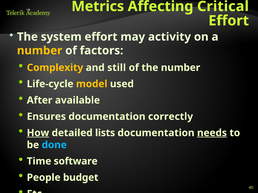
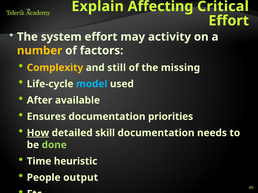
Metrics: Metrics -> Explain
the number: number -> missing
model colour: yellow -> light blue
correctly: correctly -> priorities
lists: lists -> skill
needs underline: present -> none
done colour: light blue -> light green
software: software -> heuristic
budget: budget -> output
